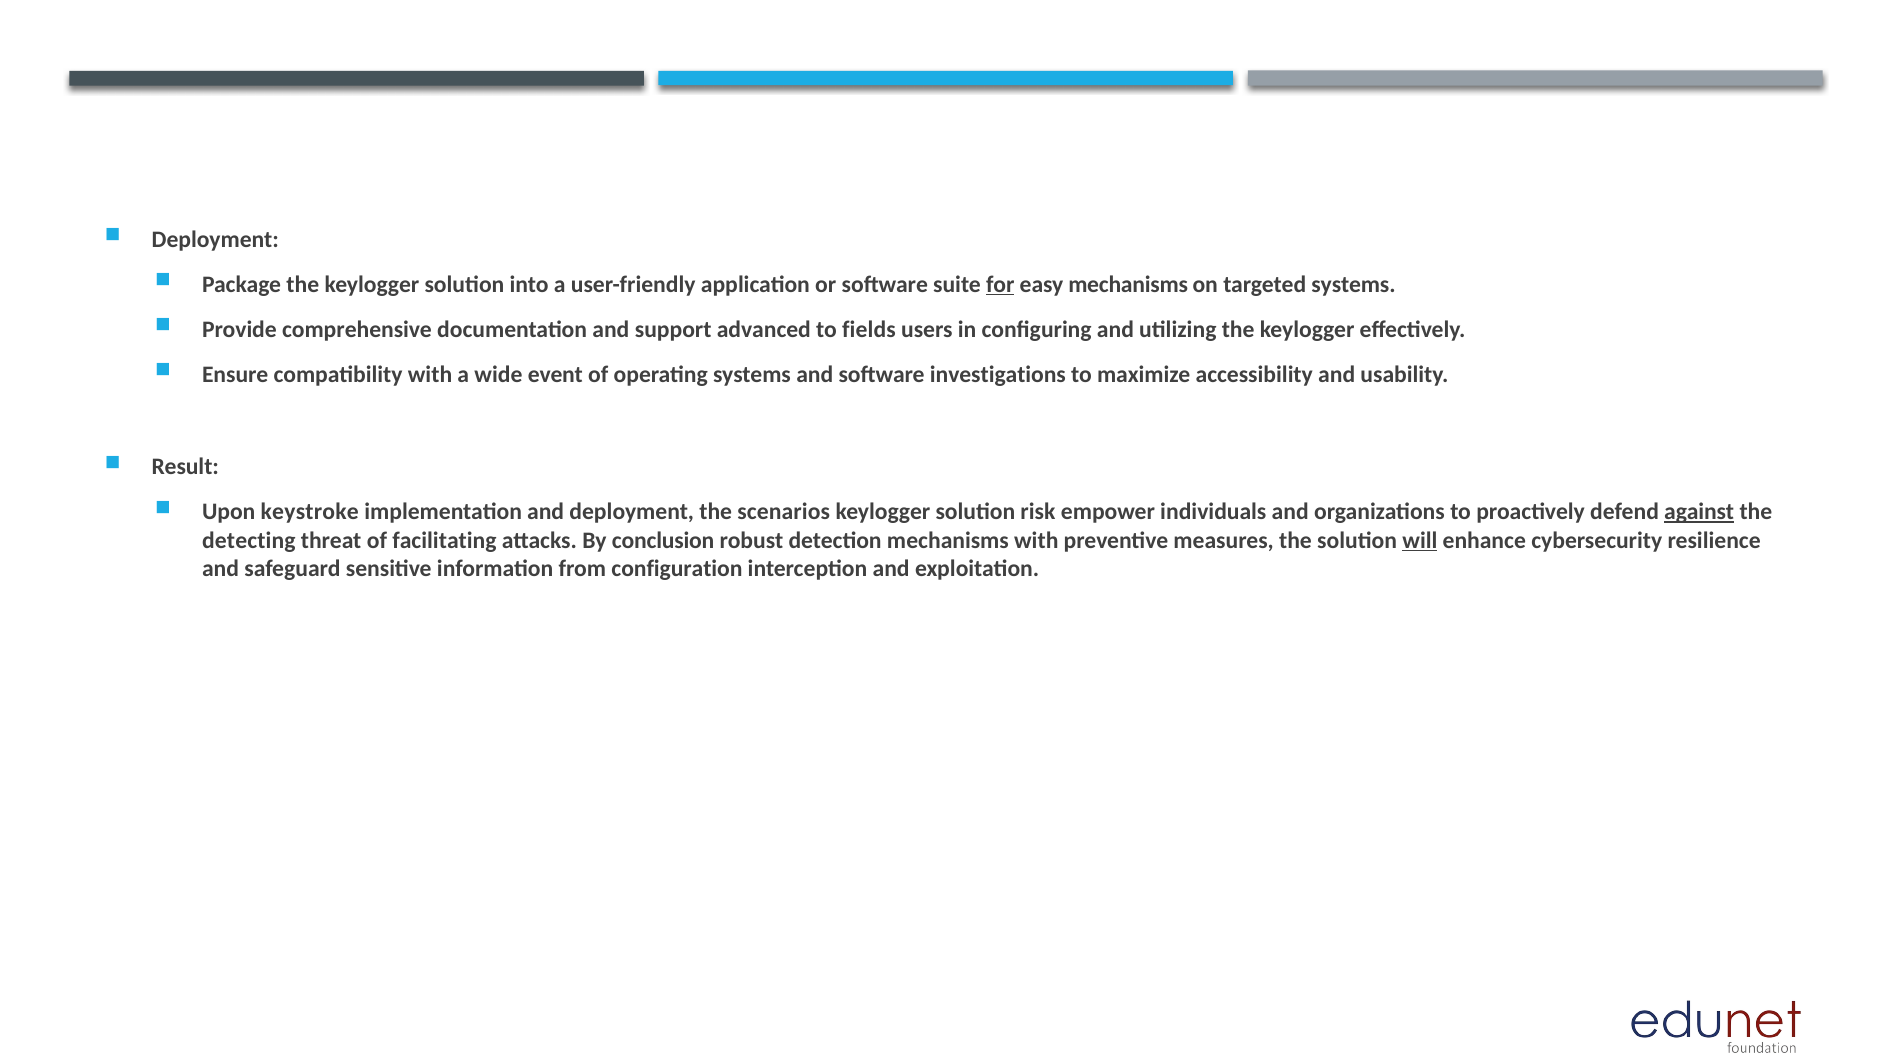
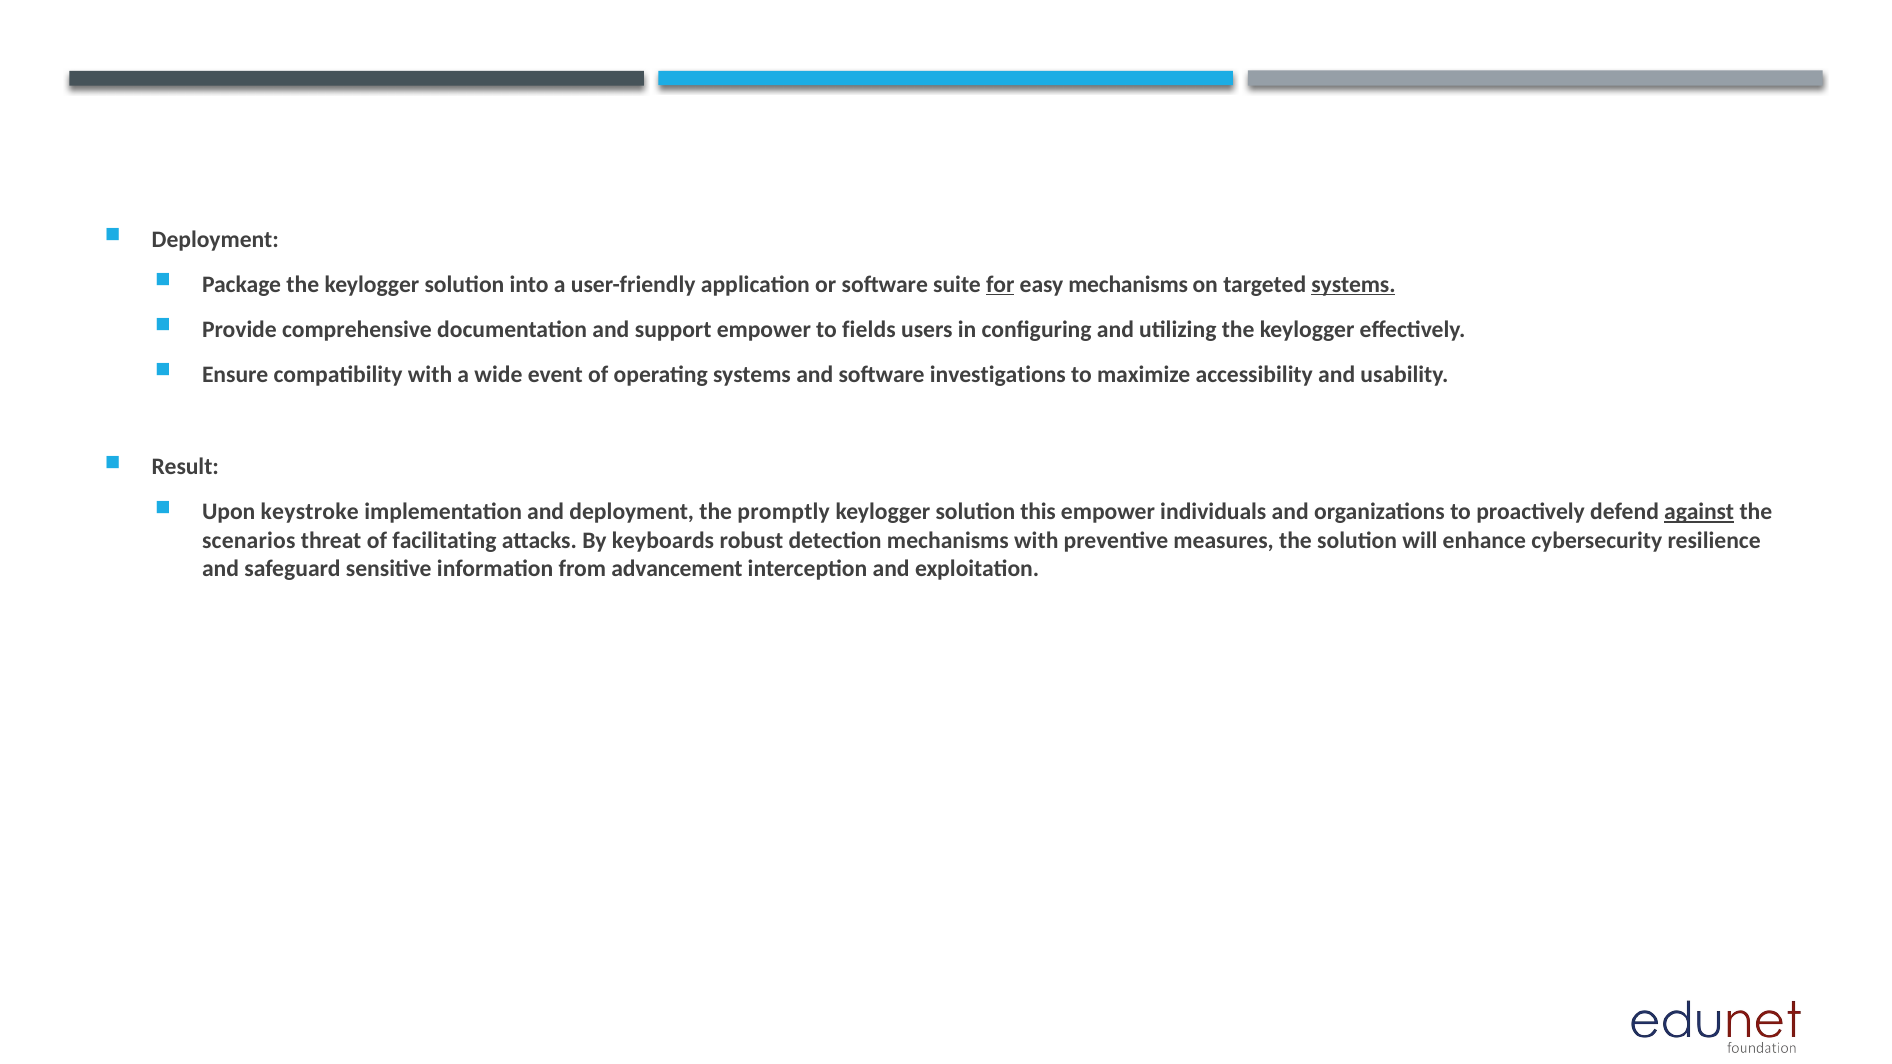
systems at (1354, 284) underline: none -> present
support advanced: advanced -> empower
scenarios: scenarios -> promptly
risk: risk -> this
detecting: detecting -> scenarios
conclusion: conclusion -> keyboards
will underline: present -> none
configuration: configuration -> advancement
